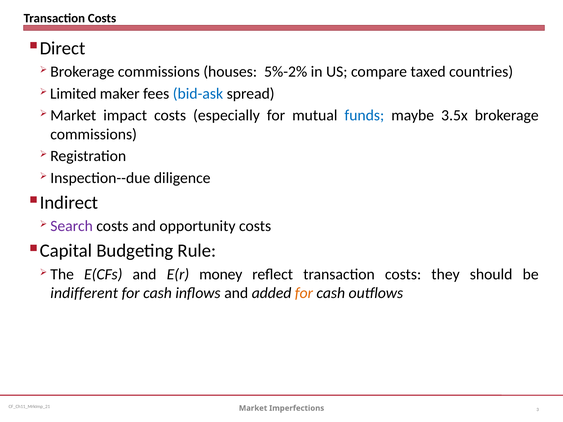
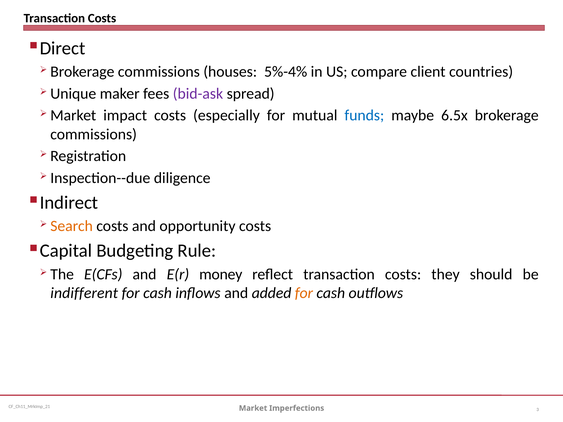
5%-2%: 5%-2% -> 5%-4%
taxed: taxed -> client
Limited: Limited -> Unique
bid-ask colour: blue -> purple
3.5x: 3.5x -> 6.5x
Search colour: purple -> orange
